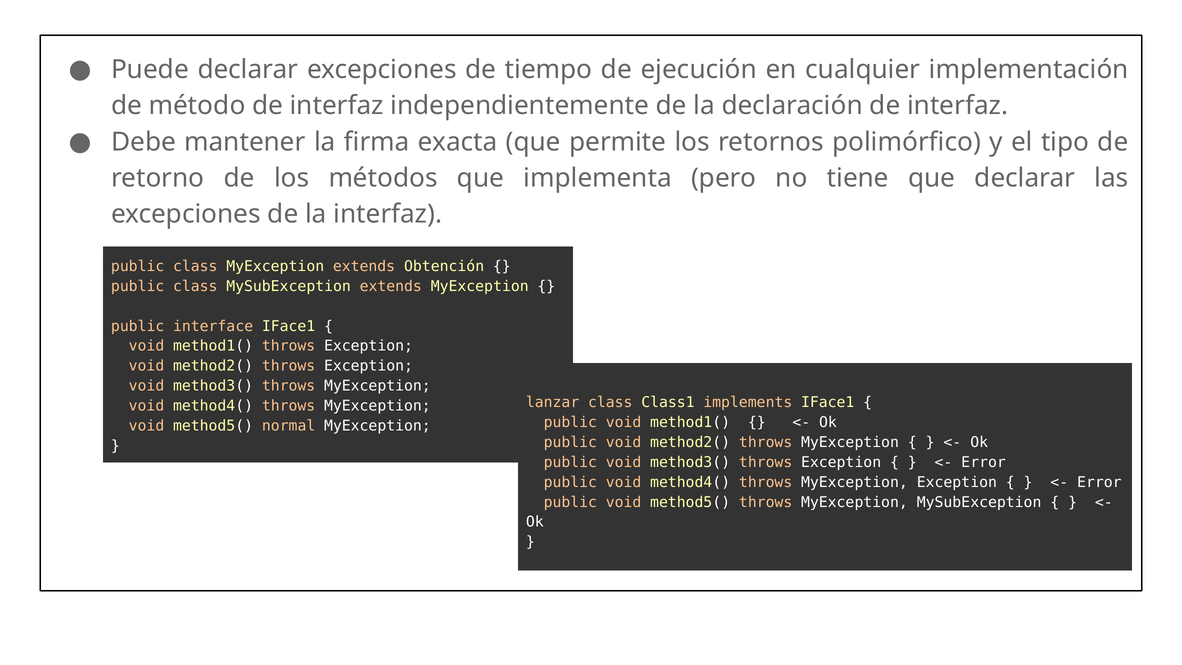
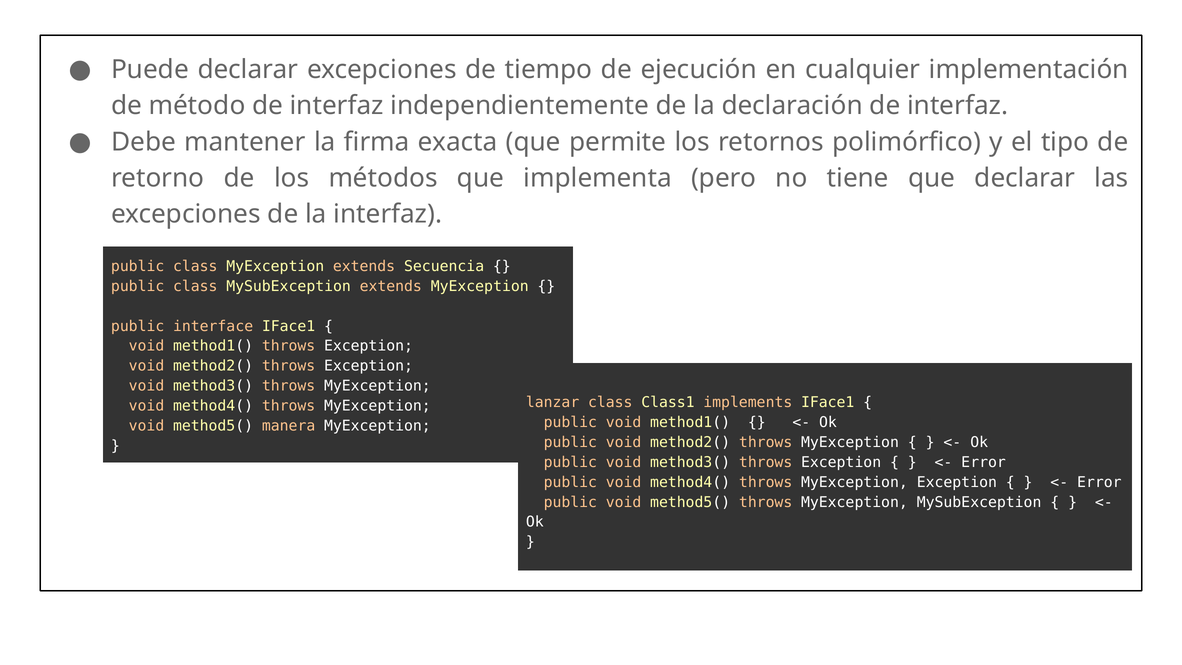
Obtención: Obtención -> Secuencia
normal: normal -> manera
